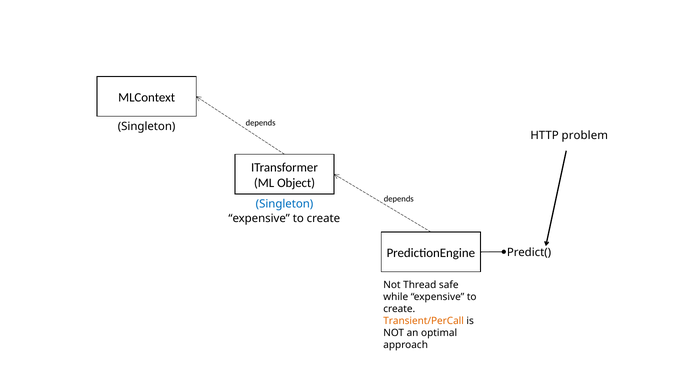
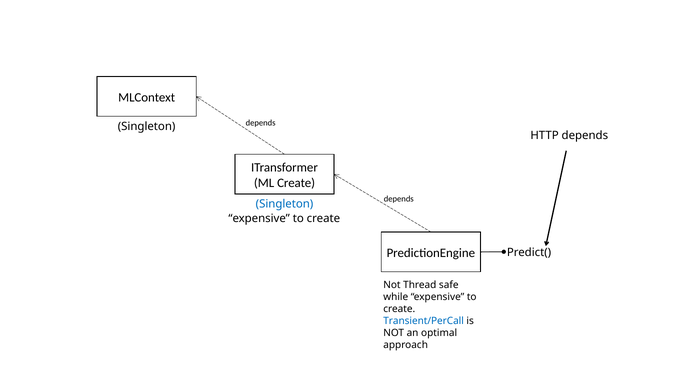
HTTP problem: problem -> depends
ML Object: Object -> Create
Transient/PerCall colour: orange -> blue
